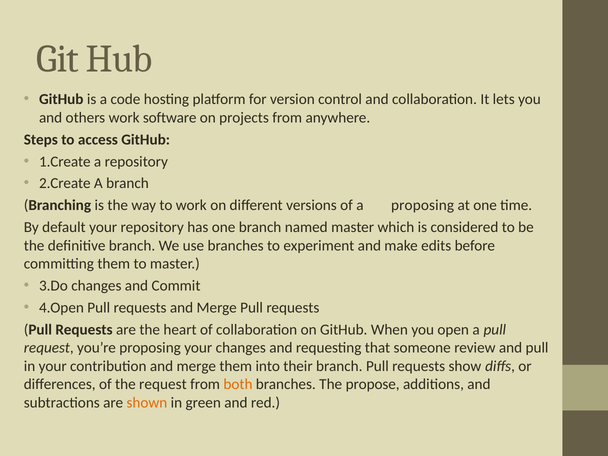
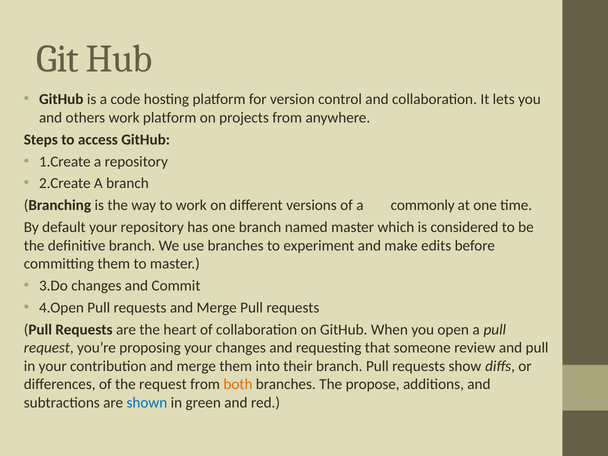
work software: software -> platform
a proposing: proposing -> commonly
shown colour: orange -> blue
